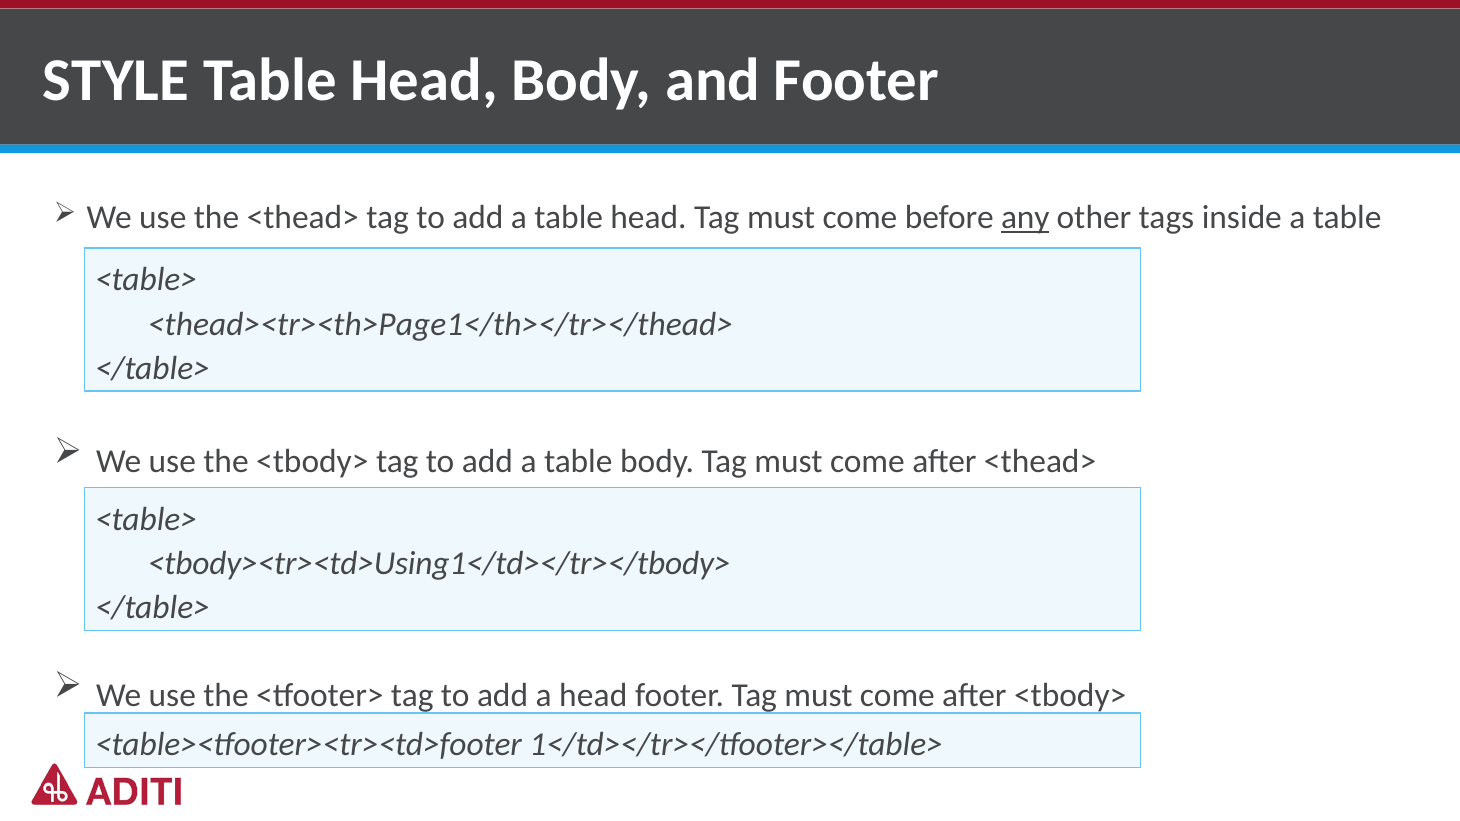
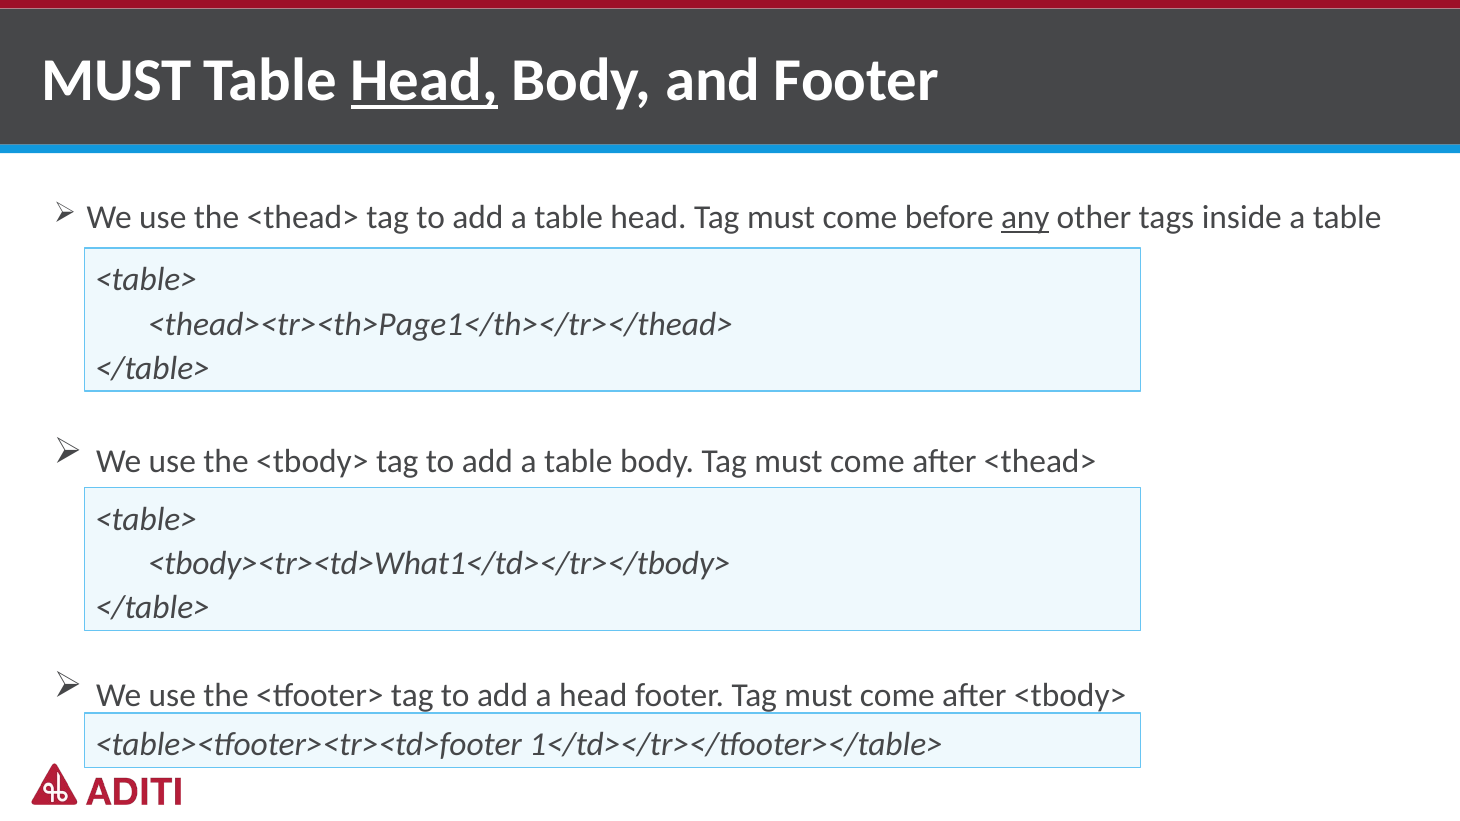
STYLE at (116, 81): STYLE -> MUST
Head at (424, 81) underline: none -> present
<tbody><tr><td>Using1</td></tr></tbody>: <tbody><tr><td>Using1</td></tr></tbody> -> <tbody><tr><td>What1</td></tr></tbody>
